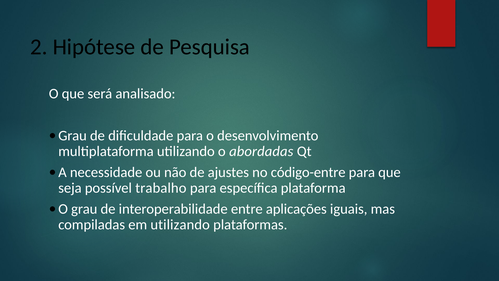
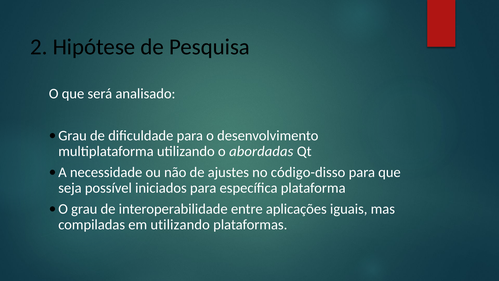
código-entre: código-entre -> código-disso
trabalho: trabalho -> iniciados
